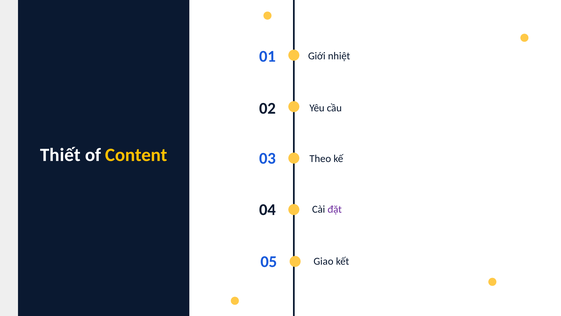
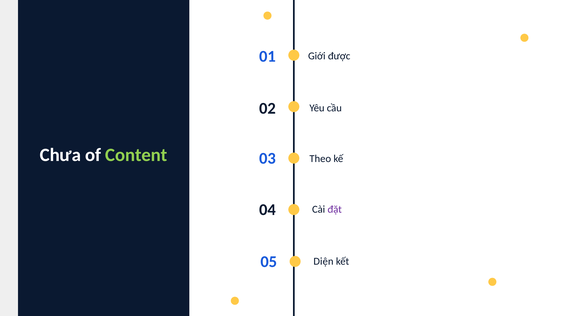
nhiệt: nhiệt -> được
Thiết: Thiết -> Chưa
Content colour: yellow -> light green
Giao: Giao -> Diện
